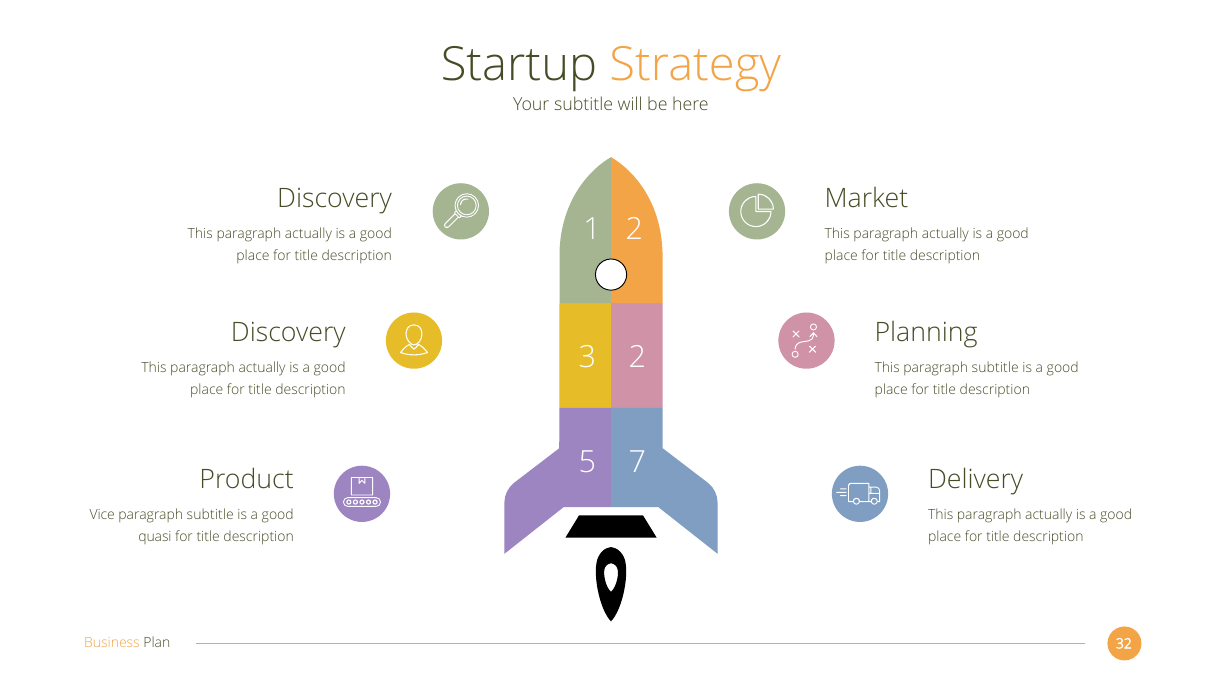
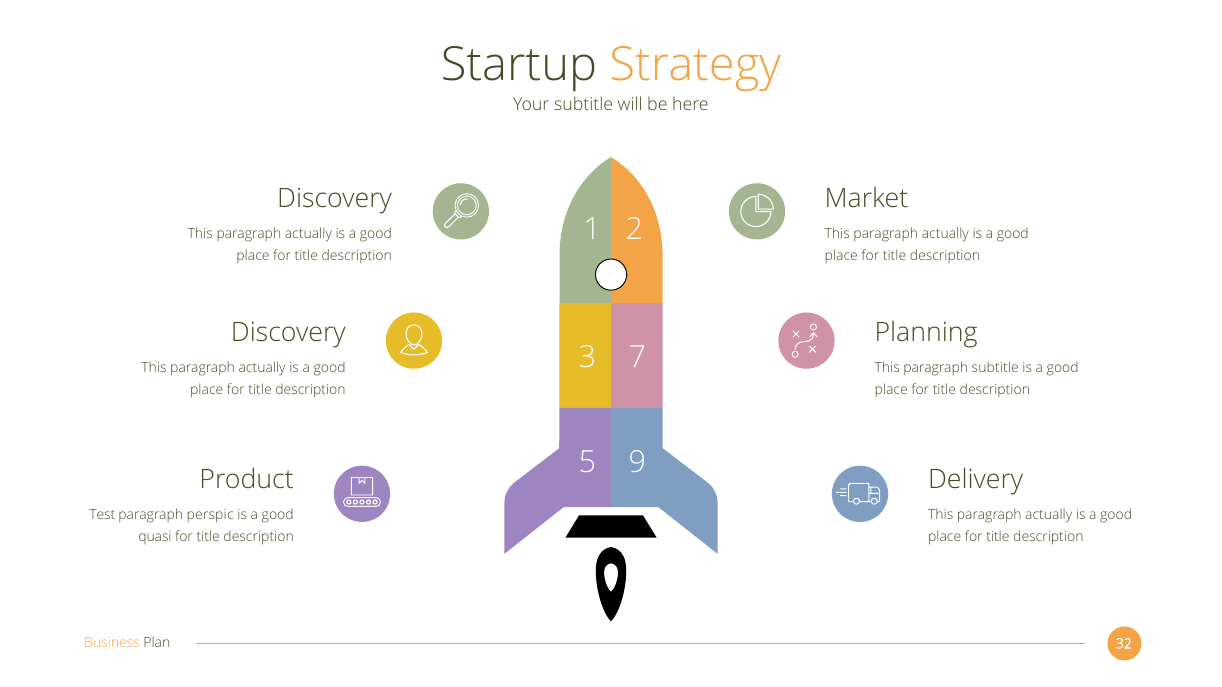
3 2: 2 -> 7
7: 7 -> 9
Vice: Vice -> Test
subtitle at (210, 515): subtitle -> perspic
